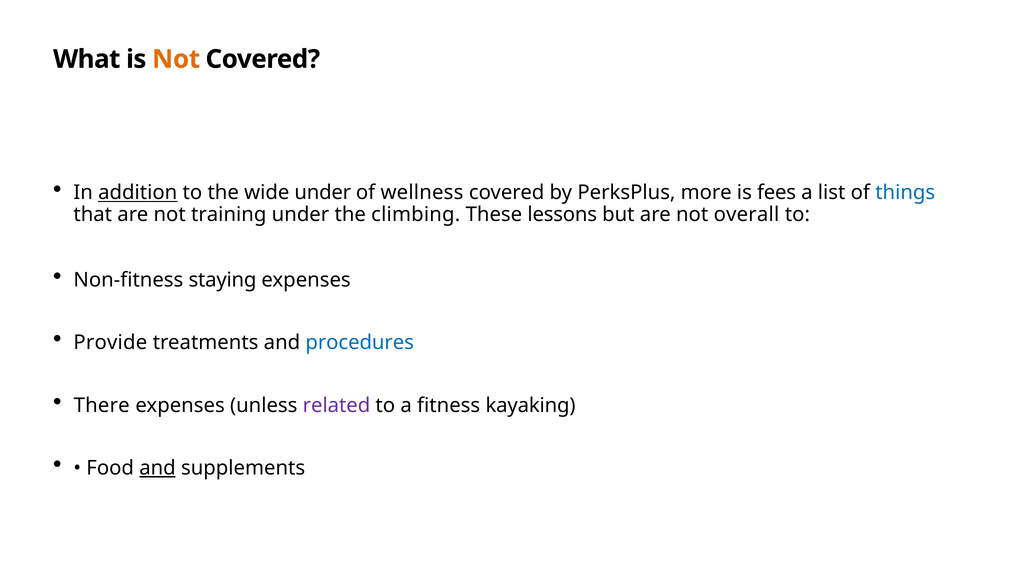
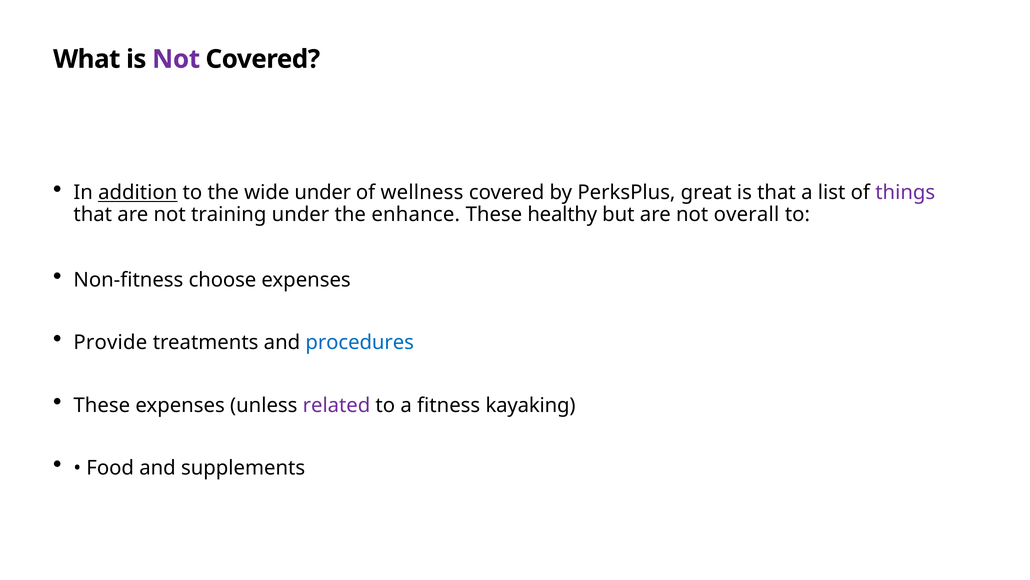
Not at (176, 59) colour: orange -> purple
more: more -> great
is fees: fees -> that
things colour: blue -> purple
climbing: climbing -> enhance
lessons: lessons -> healthy
staying: staying -> choose
There at (102, 405): There -> These
and at (157, 468) underline: present -> none
